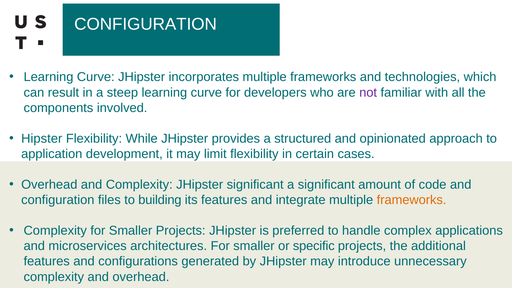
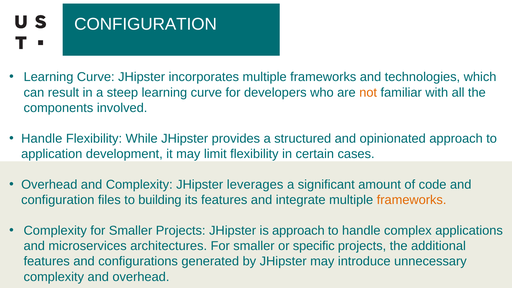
not colour: purple -> orange
Hipster at (42, 139): Hipster -> Handle
JHipster significant: significant -> leverages
is preferred: preferred -> approach
